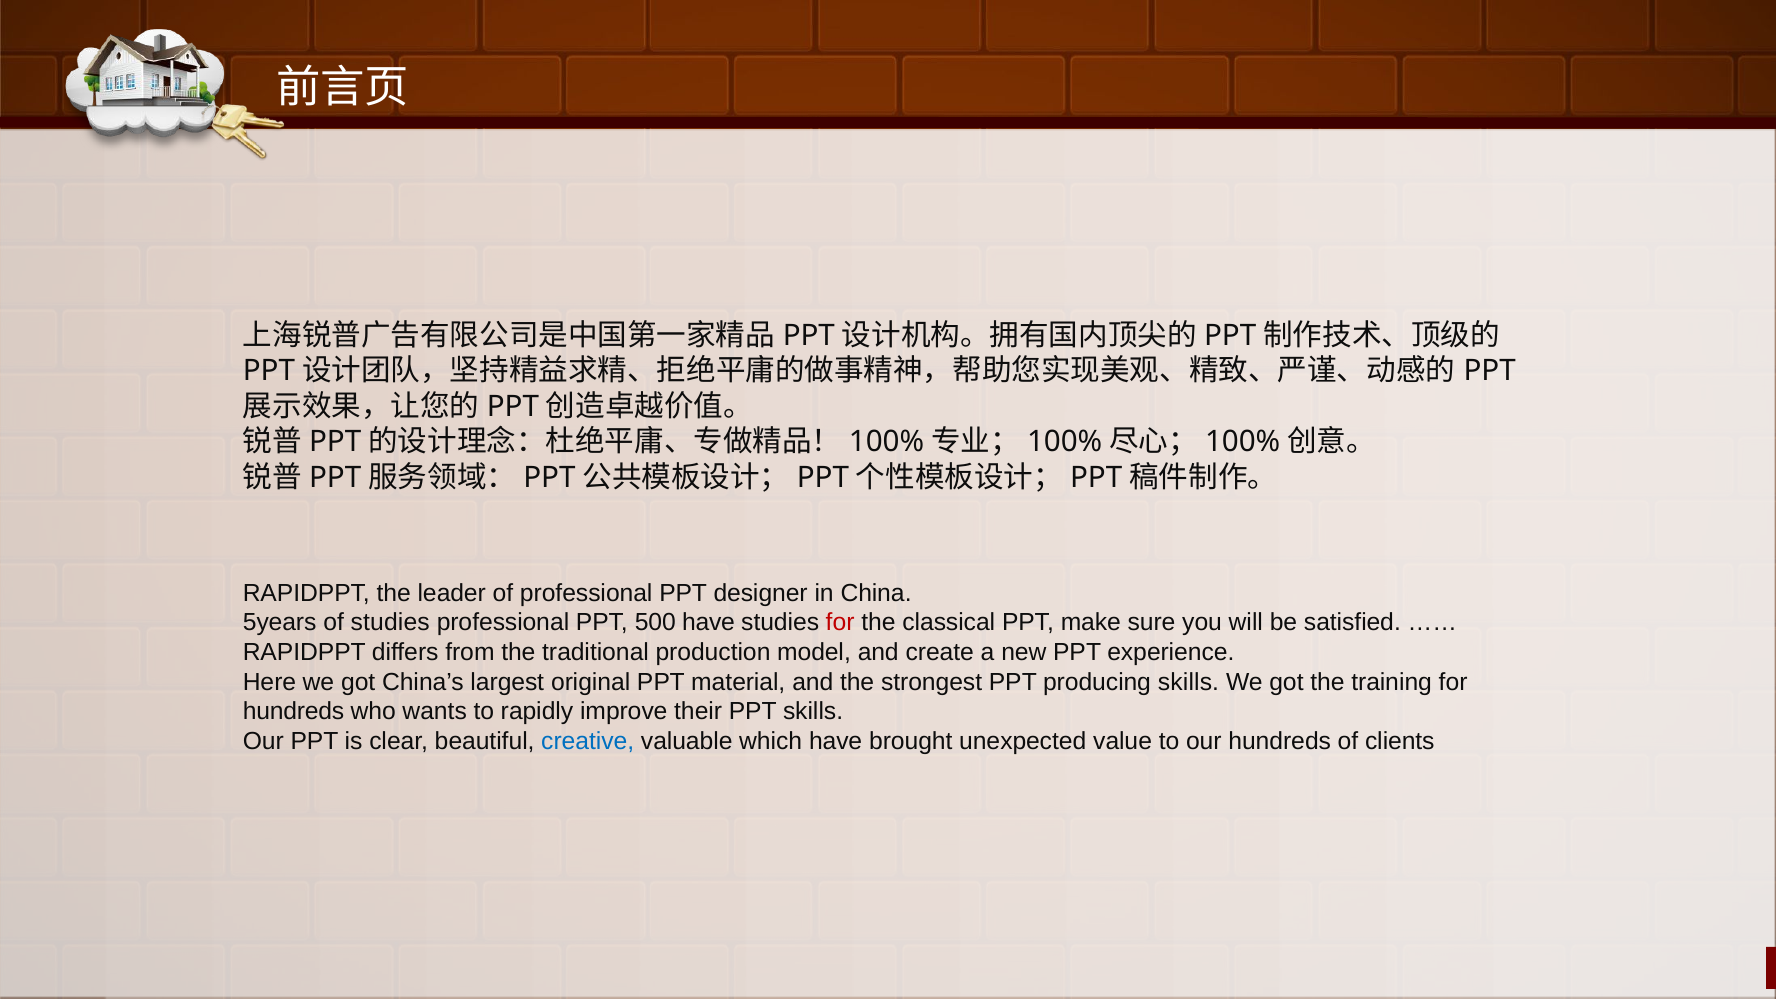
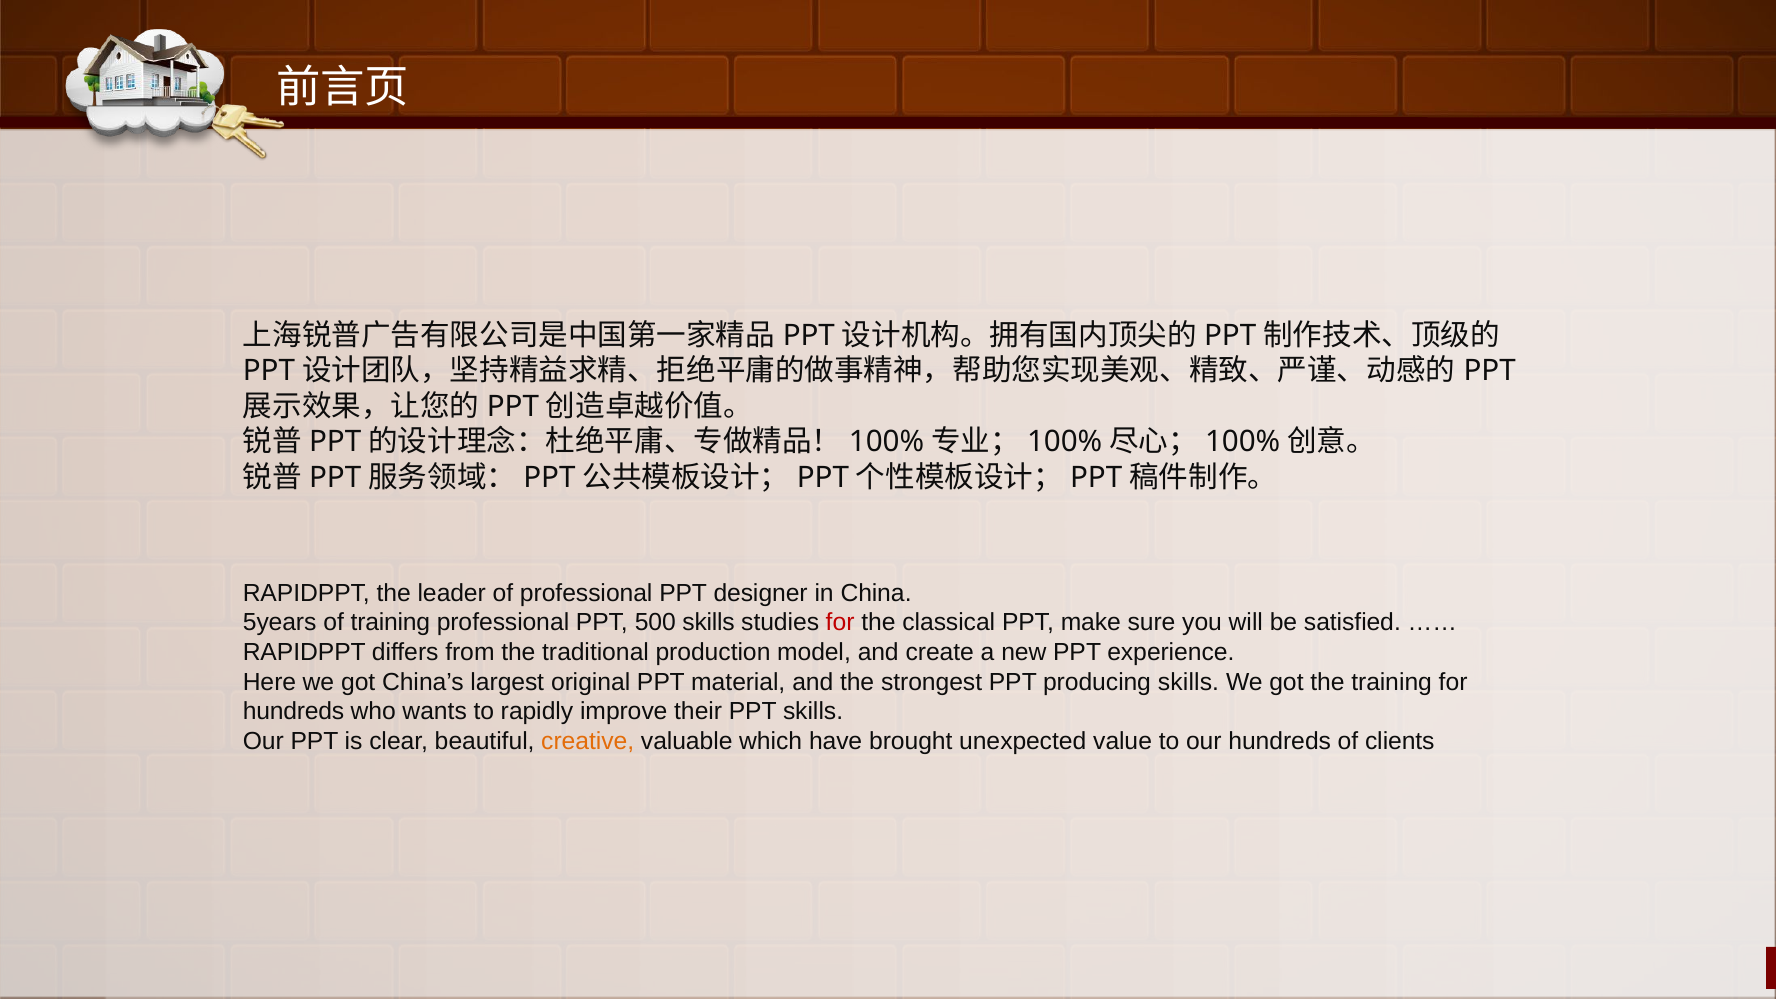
of studies: studies -> training
500 have: have -> skills
creative colour: blue -> orange
